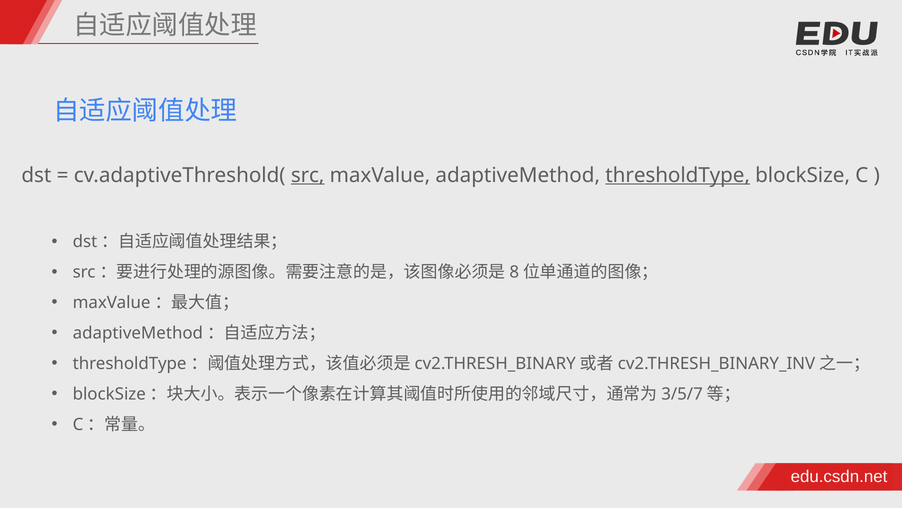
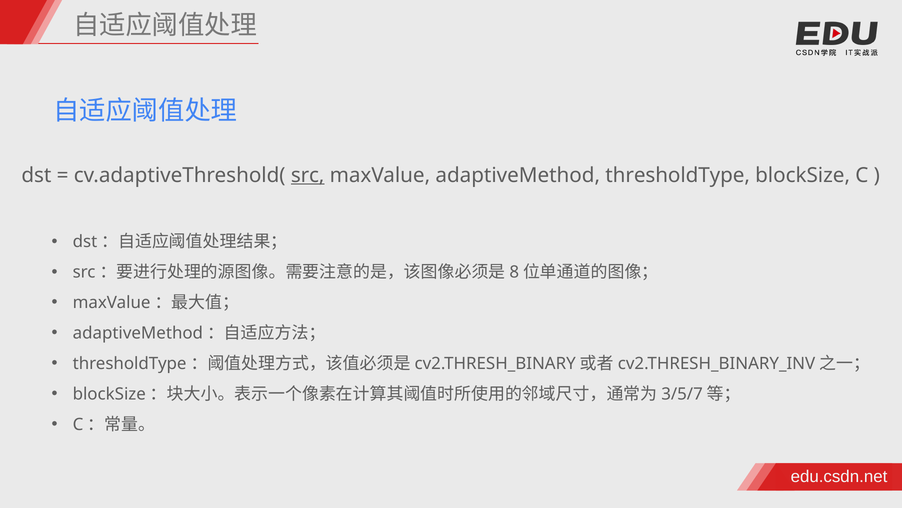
thresholdType underline: present -> none
